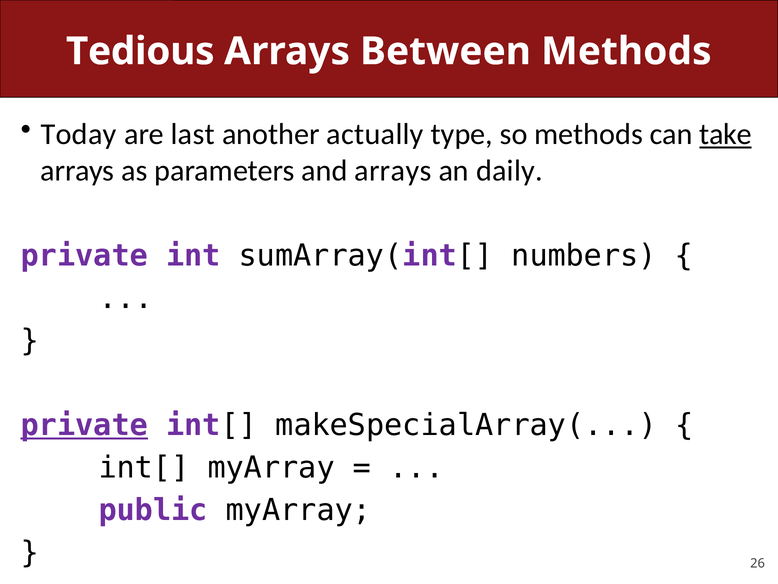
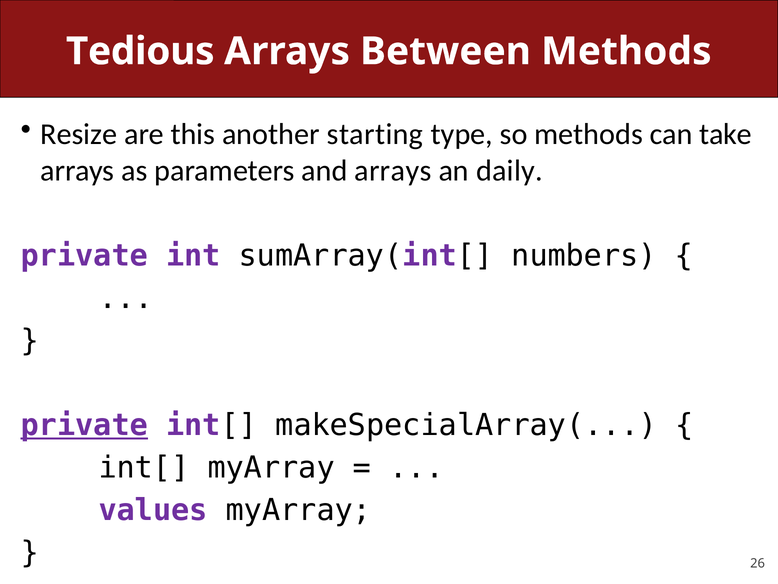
Today: Today -> Resize
last: last -> this
actually: actually -> starting
take underline: present -> none
public: public -> values
